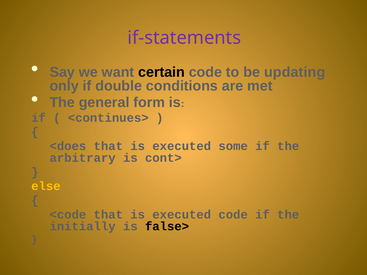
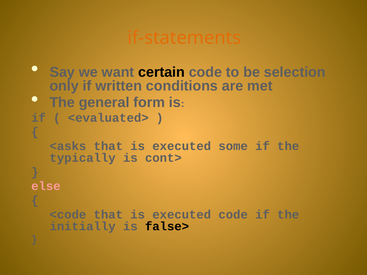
if-statements colour: purple -> orange
updating: updating -> selection
double: double -> written
<continues>: <continues> -> <evaluated>
<does: <does -> <asks
arbitrary: arbitrary -> typically
else colour: yellow -> pink
